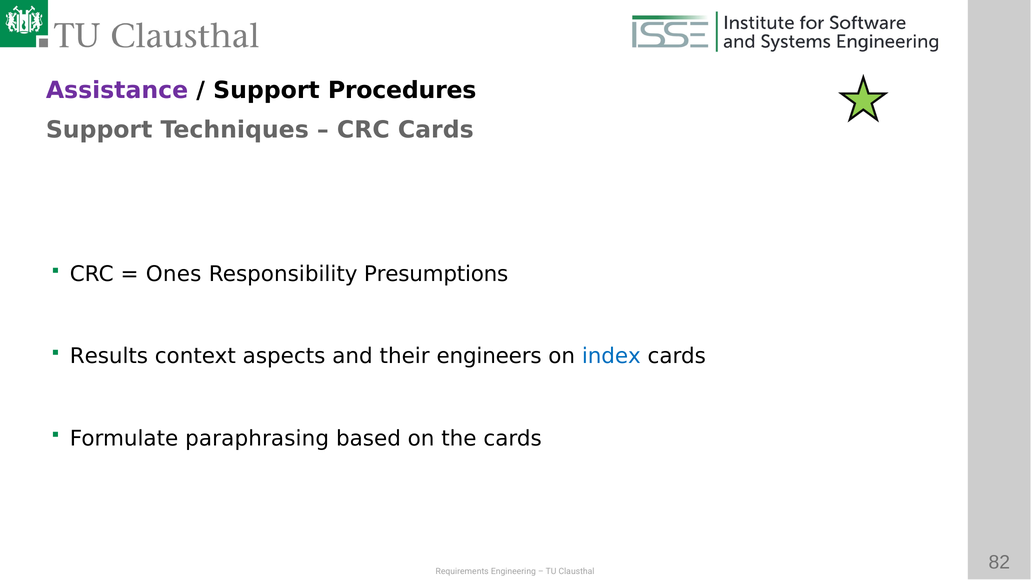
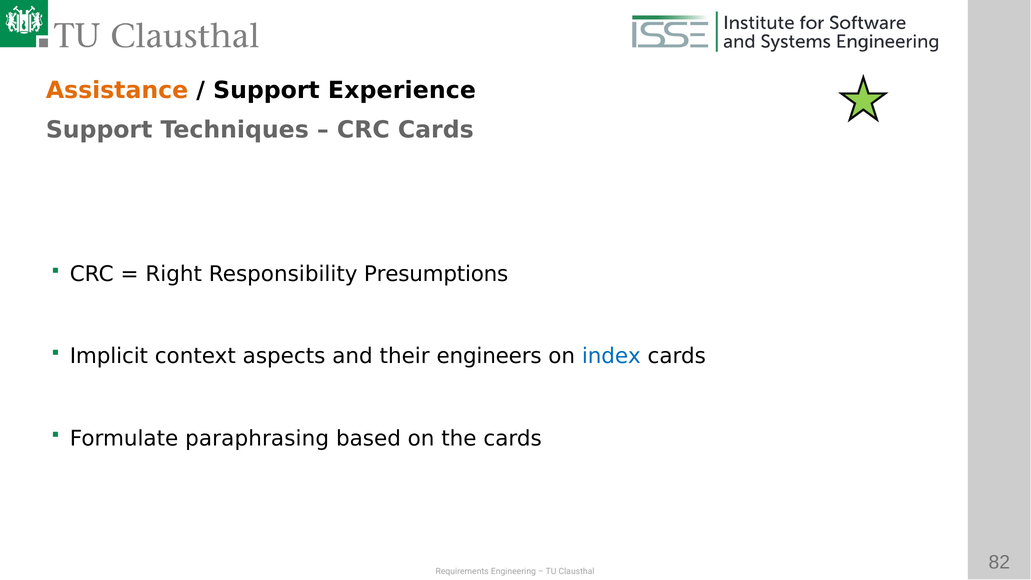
Assistance colour: purple -> orange
Procedures: Procedures -> Experience
Ones: Ones -> Right
Results: Results -> Implicit
